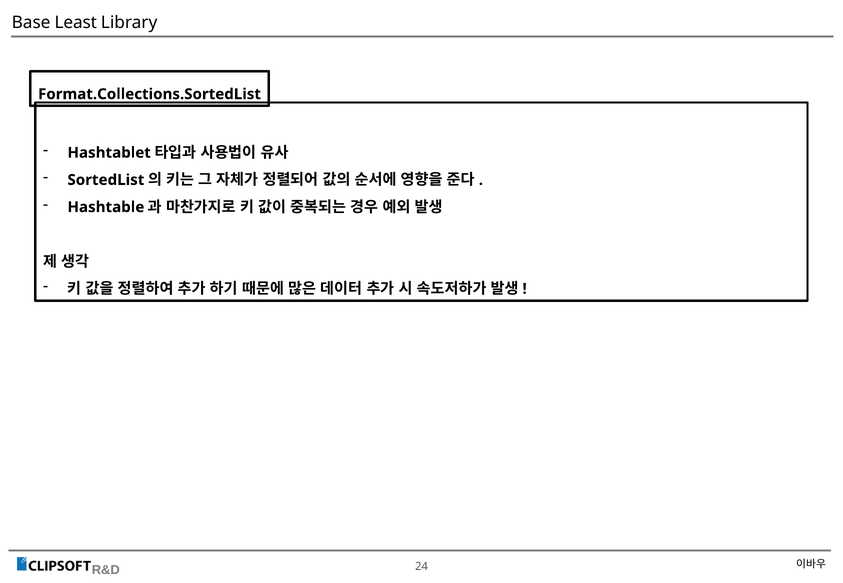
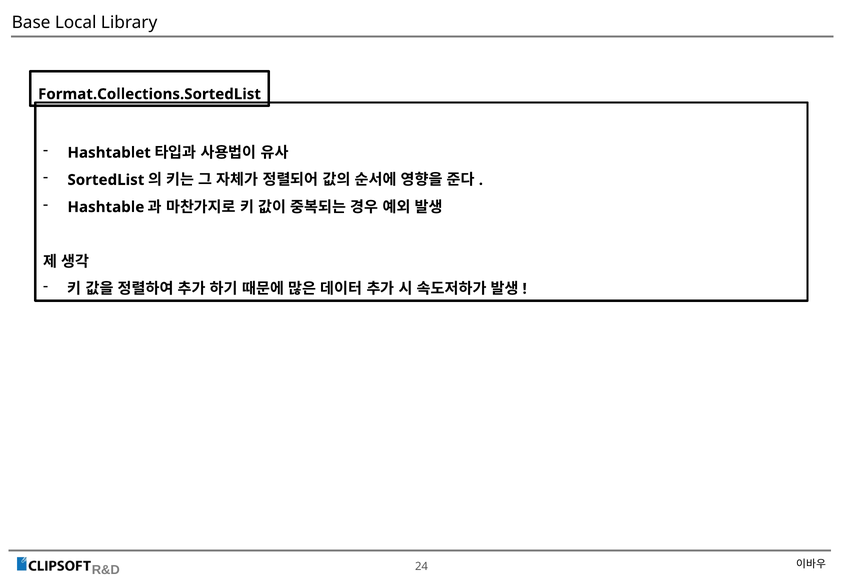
Least: Least -> Local
